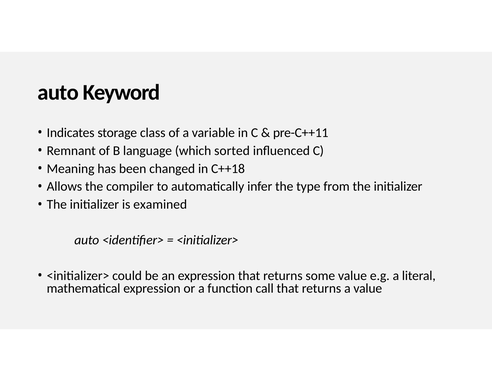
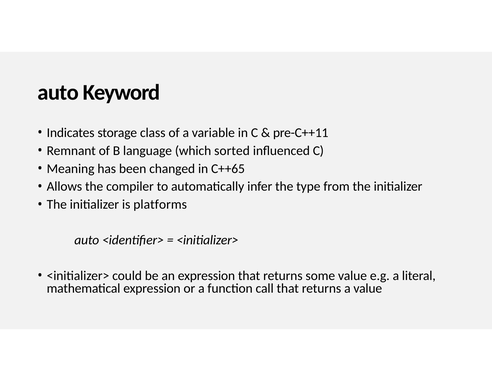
C++18: C++18 -> C++65
examined: examined -> platforms
